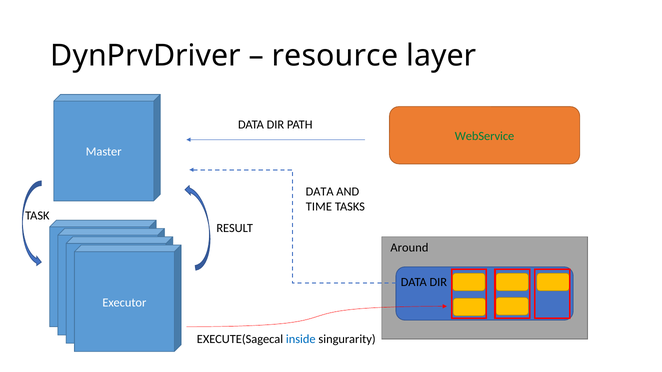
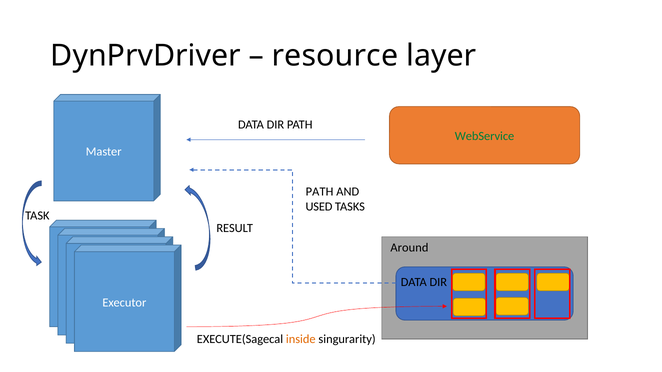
DATA at (320, 192): DATA -> PATH
TIME: TIME -> USED
inside colour: blue -> orange
